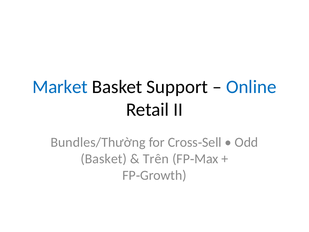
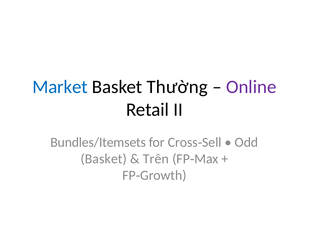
Support: Support -> Thường
Online colour: blue -> purple
Bundles/Thường: Bundles/Thường -> Bundles/Itemsets
